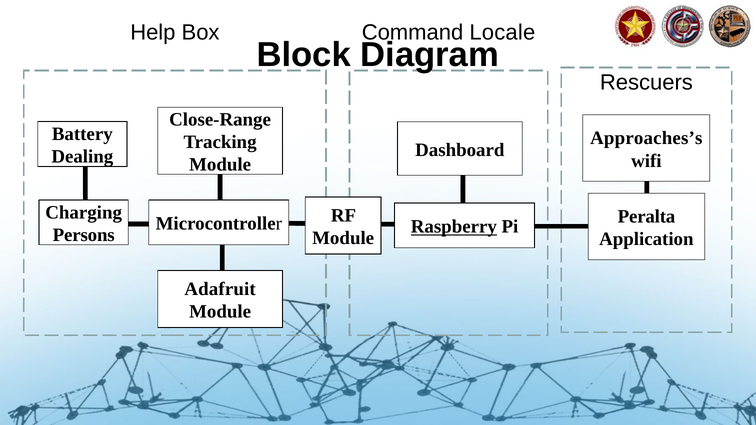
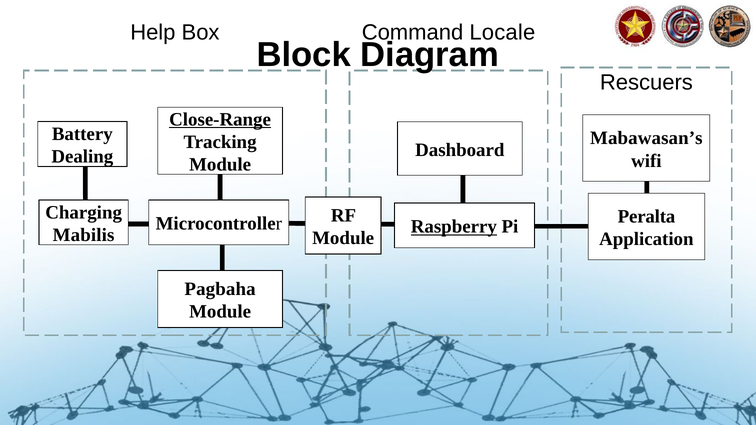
Close-Range underline: none -> present
Approaches’s: Approaches’s -> Mabawasan’s
Persons: Persons -> Mabilis
Adafruit: Adafruit -> Pagbaha
